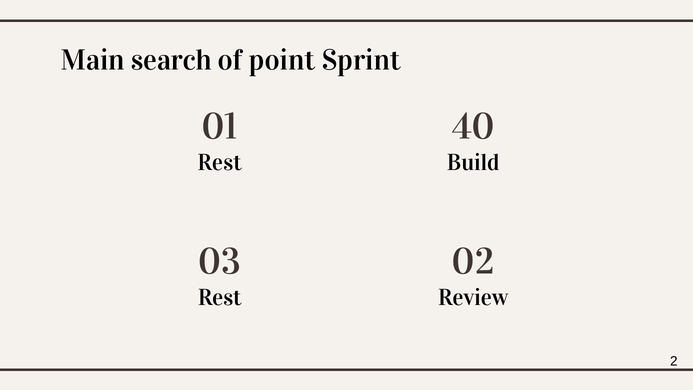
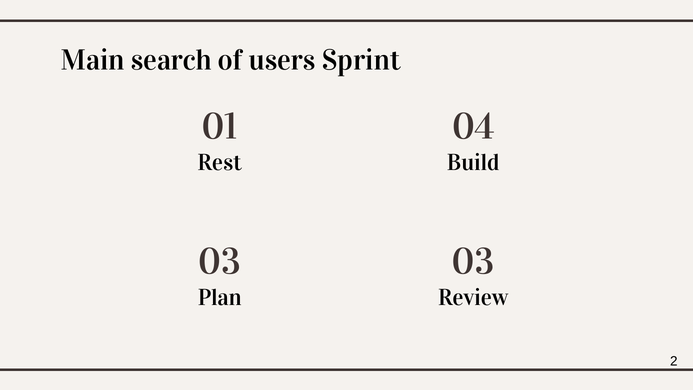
point: point -> users
40: 40 -> 04
03 02: 02 -> 03
Rest at (220, 297): Rest -> Plan
